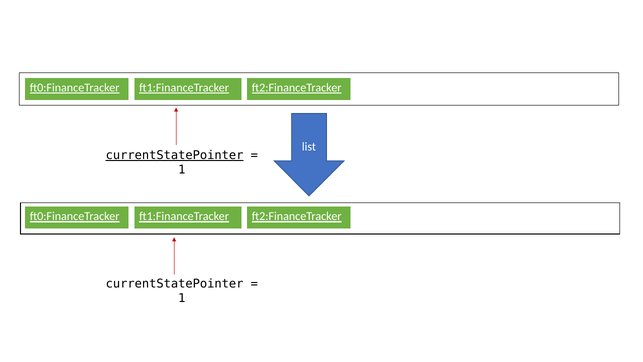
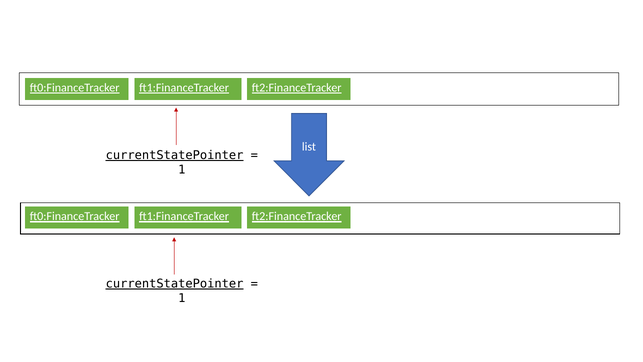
currentStatePointer at (175, 284) underline: none -> present
